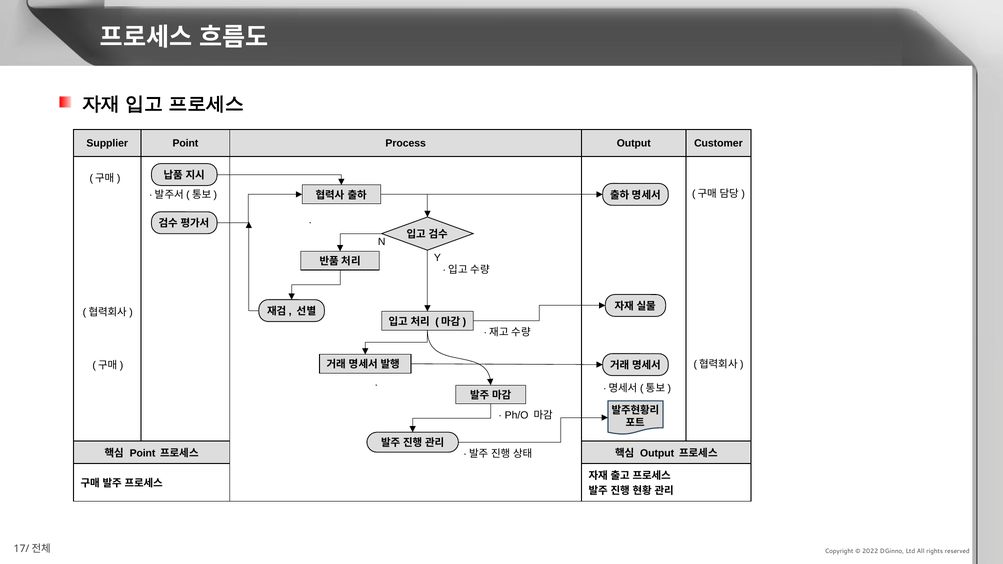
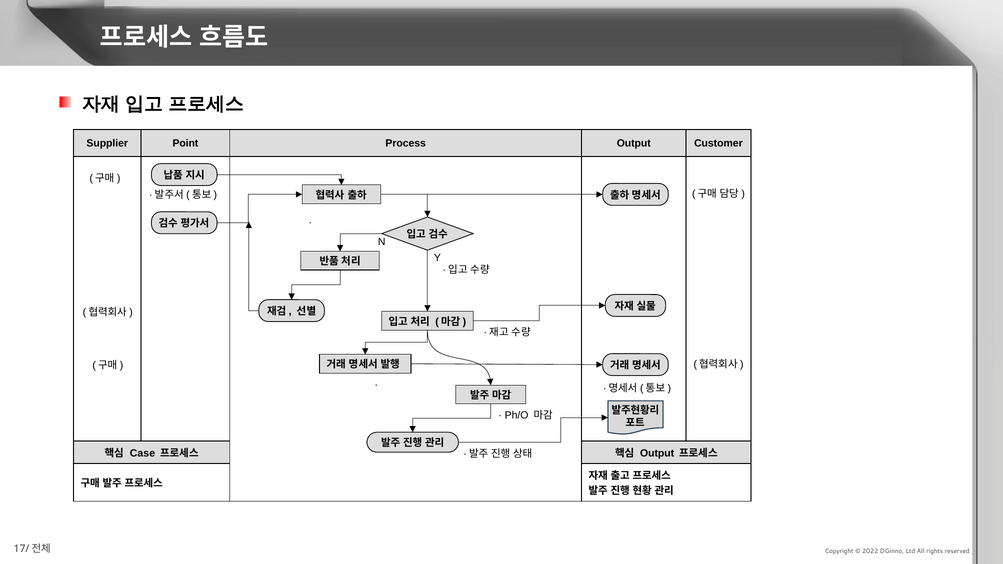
Point at (143, 454): Point -> Case
